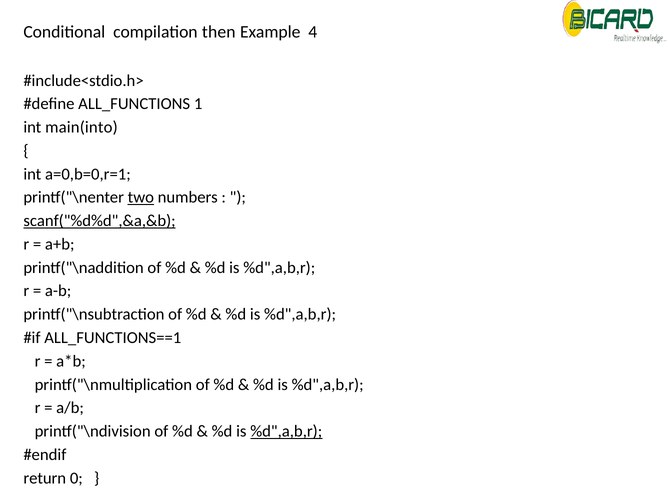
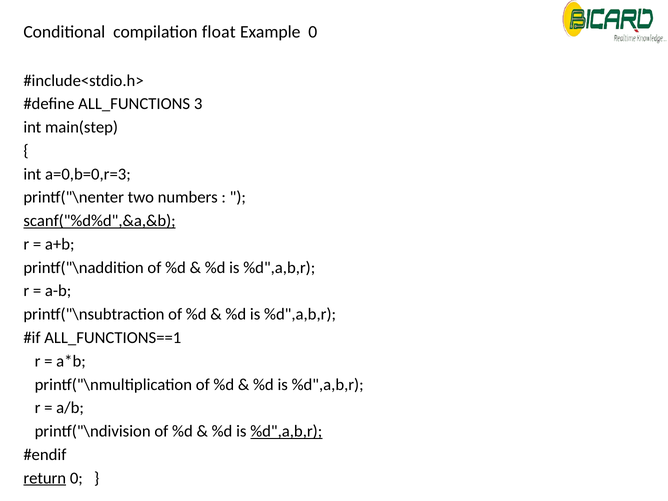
then: then -> float
Example 4: 4 -> 0
1: 1 -> 3
main(into: main(into -> main(step
a=0,b=0,r=1: a=0,b=0,r=1 -> a=0,b=0,r=3
two underline: present -> none
return underline: none -> present
